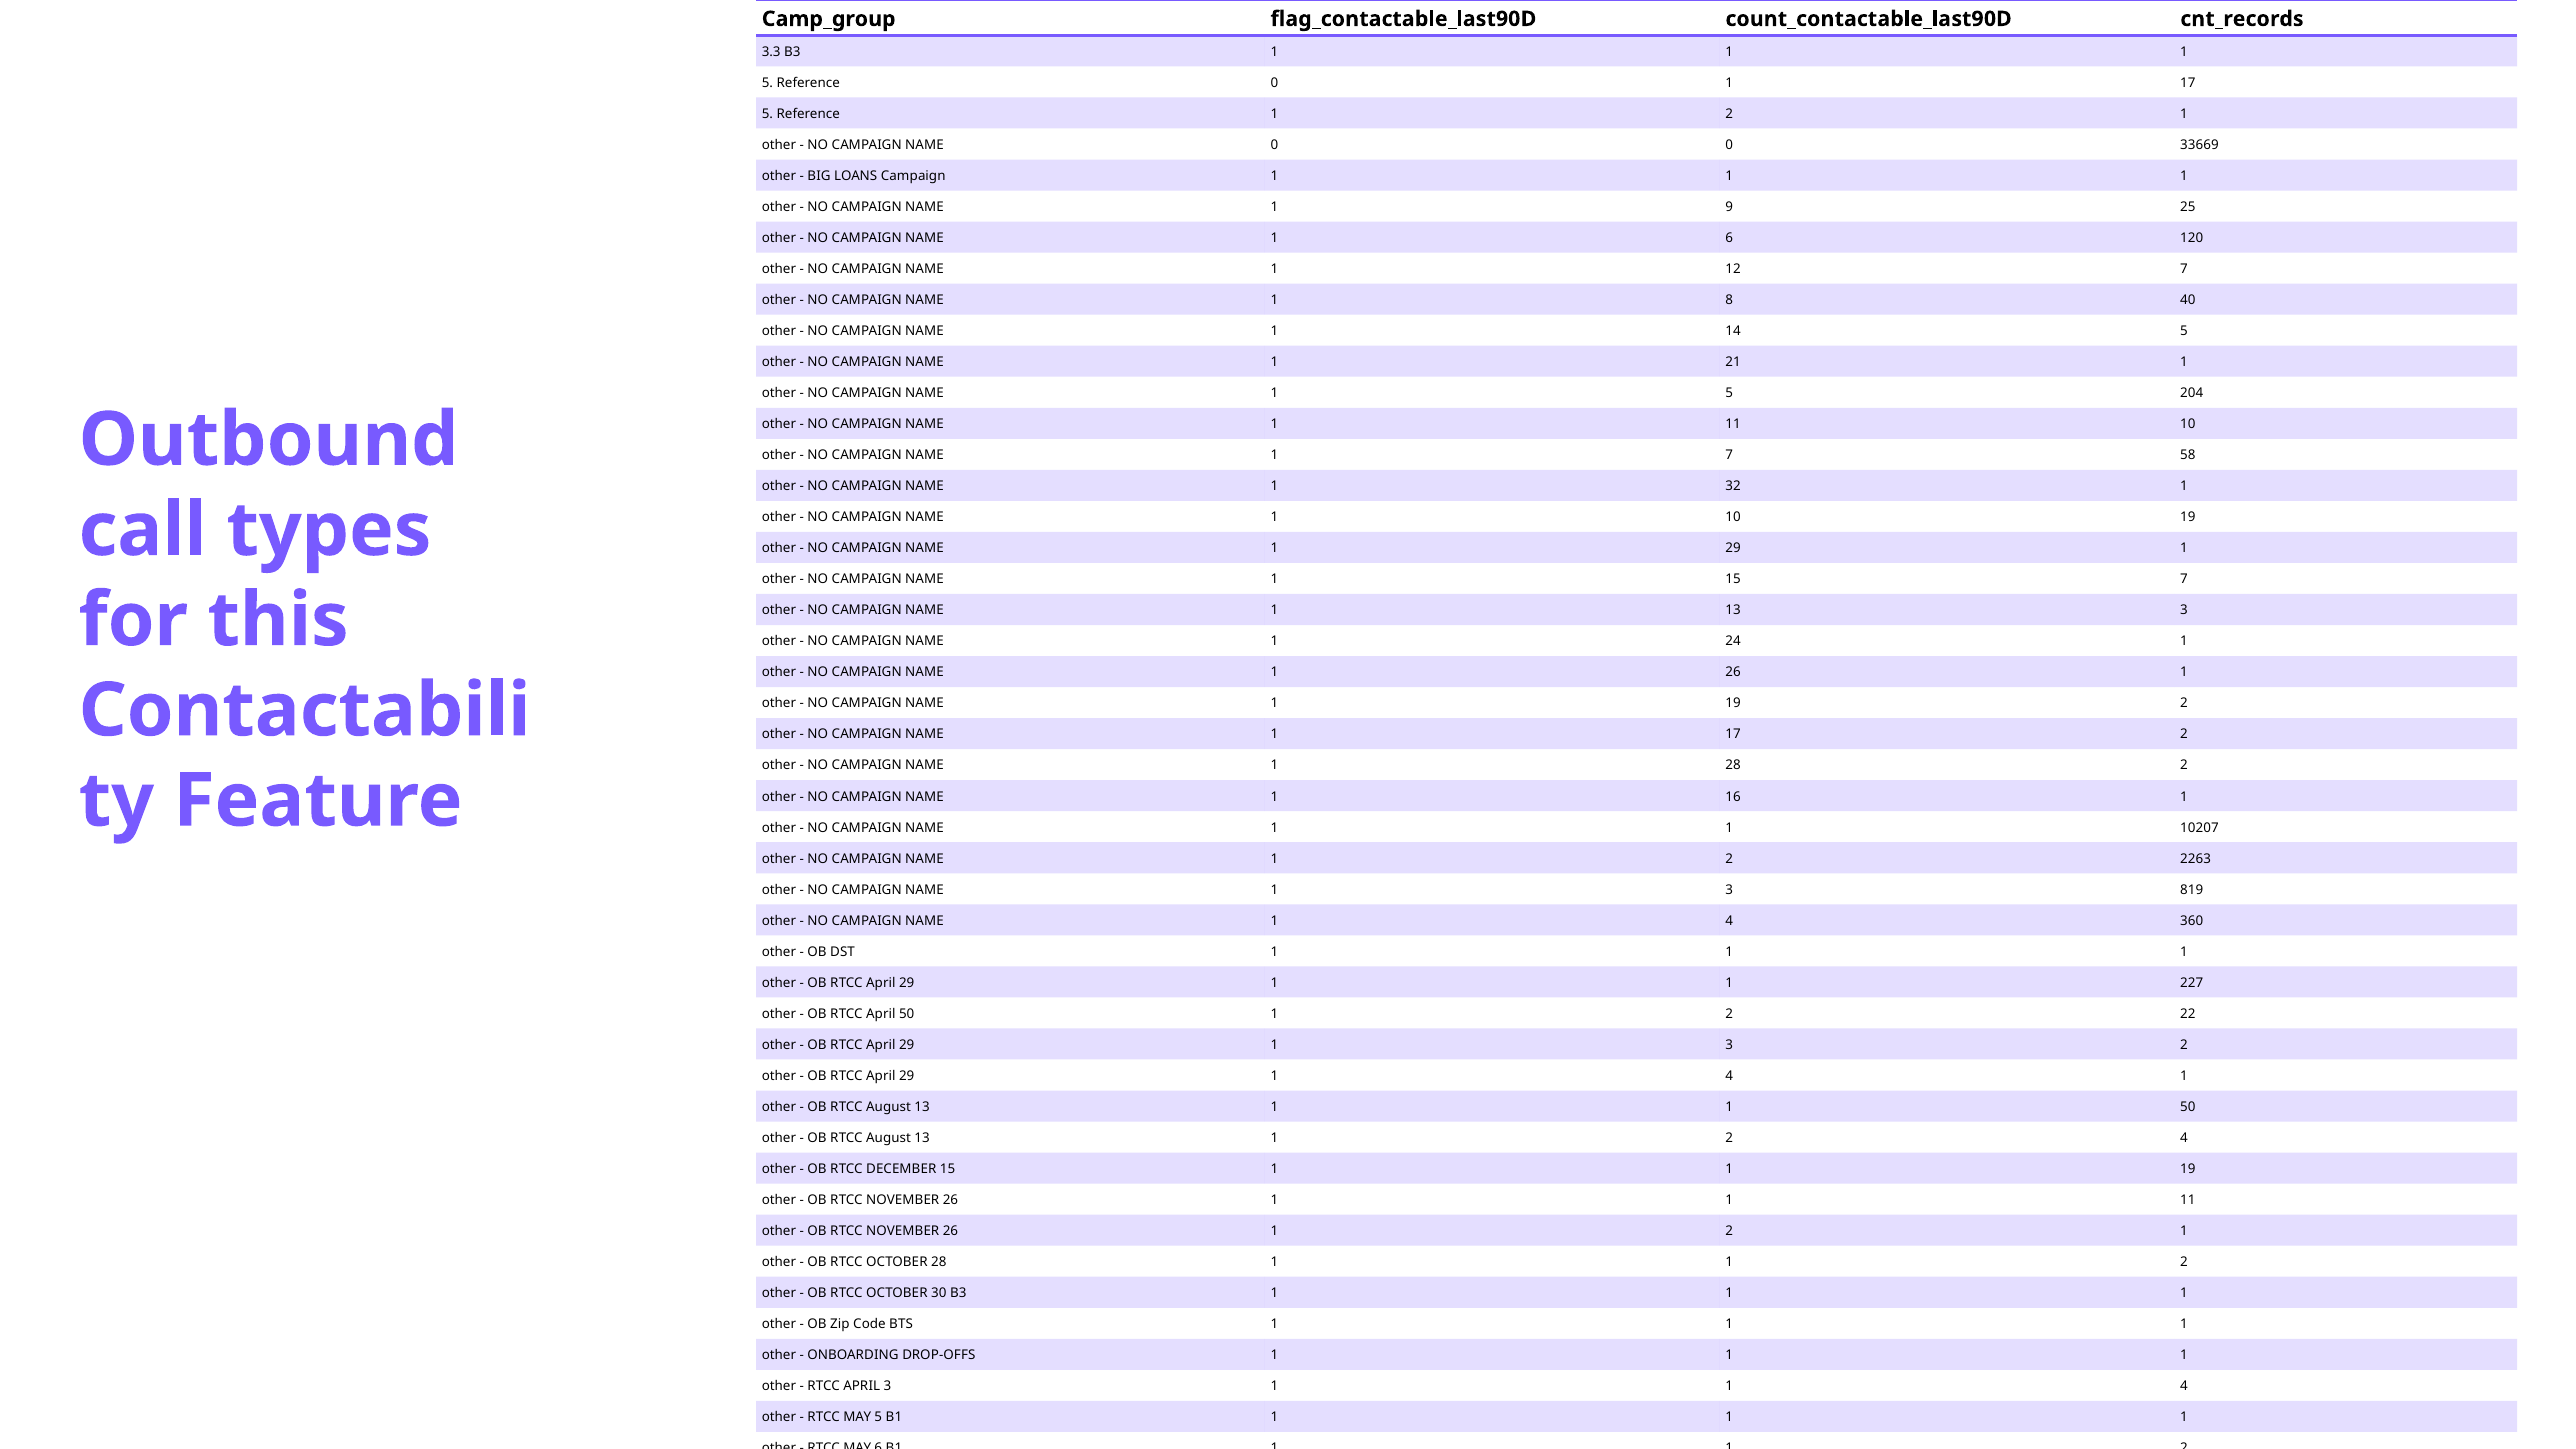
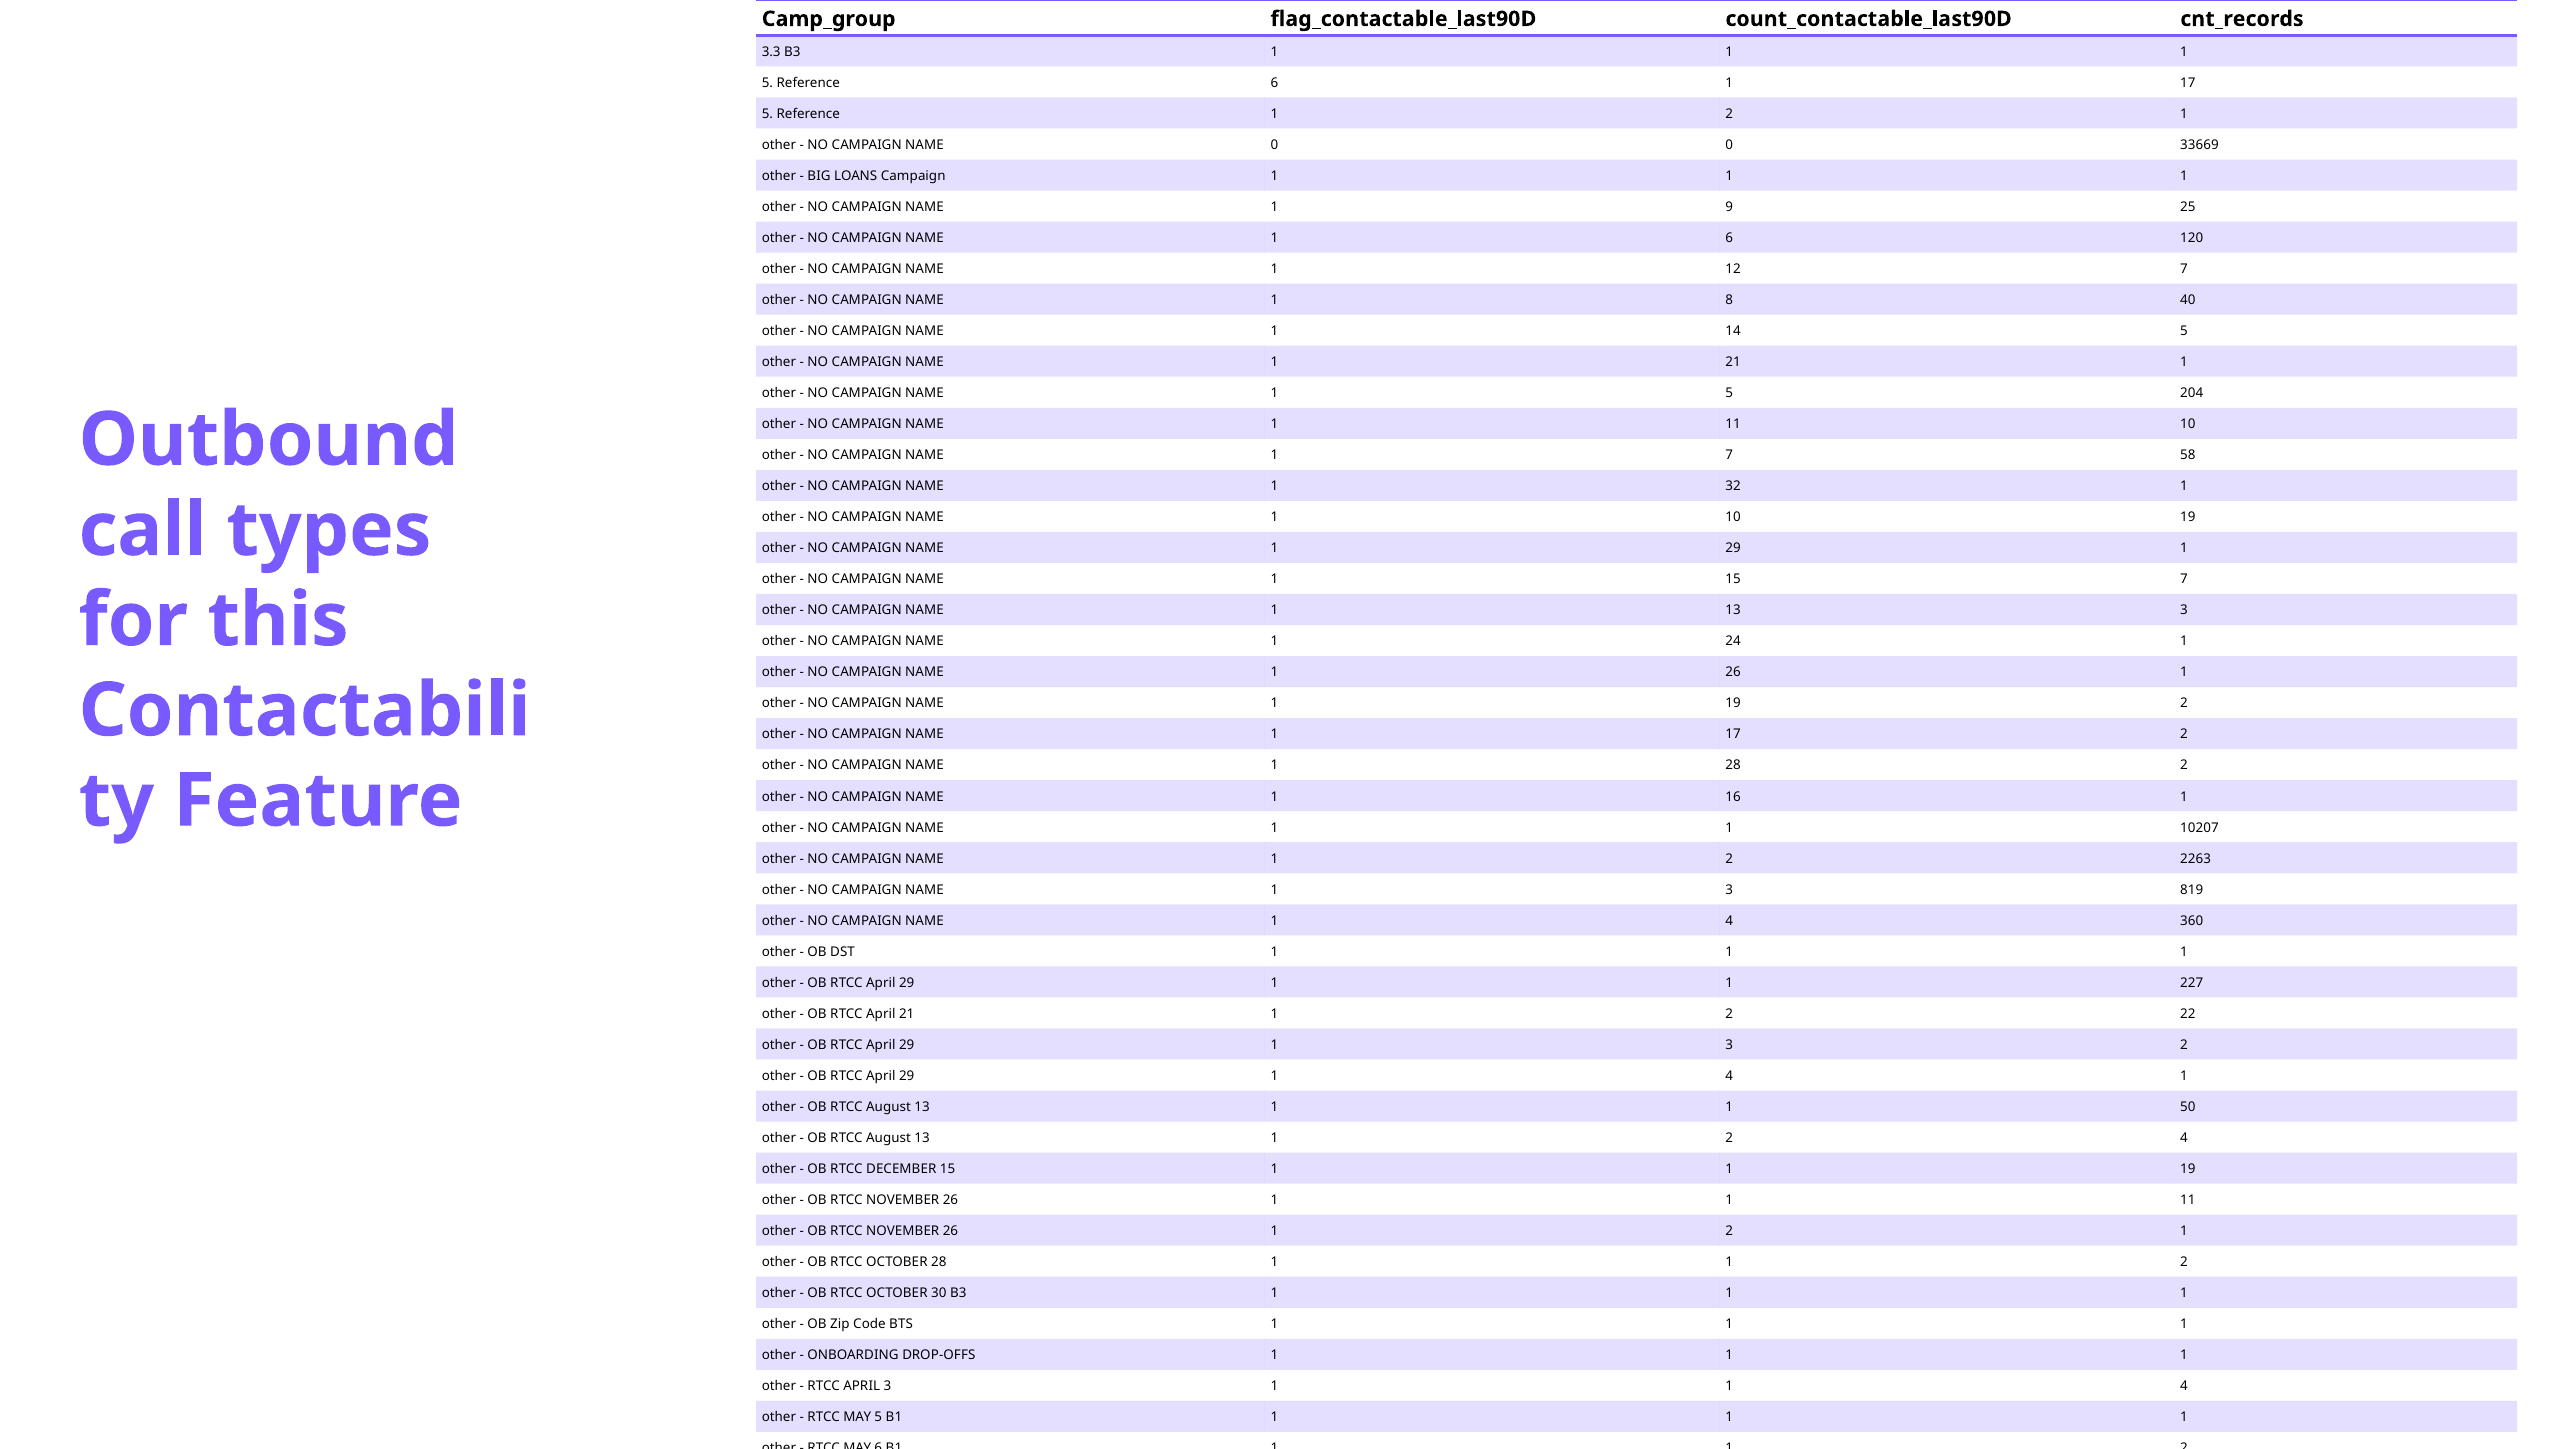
Reference 0: 0 -> 6
April 50: 50 -> 21
